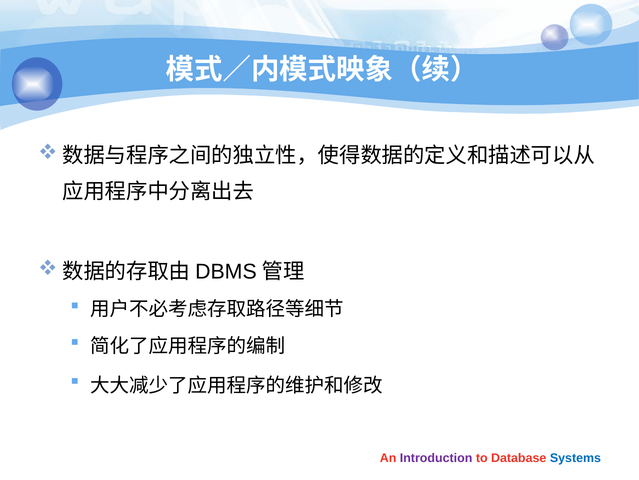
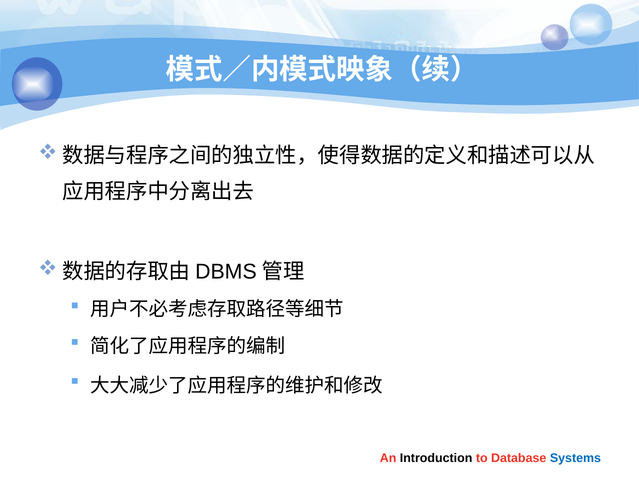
Introduction colour: purple -> black
